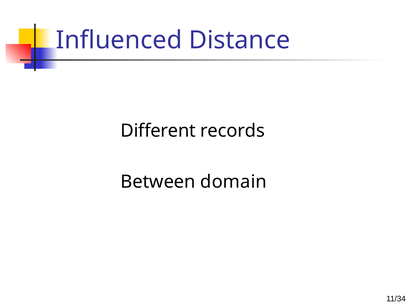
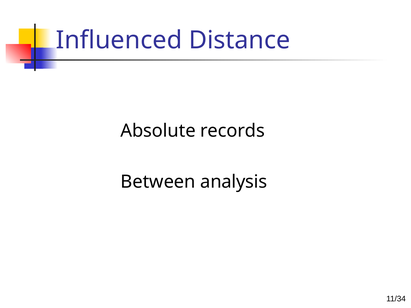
Different: Different -> Absolute
domain: domain -> analysis
